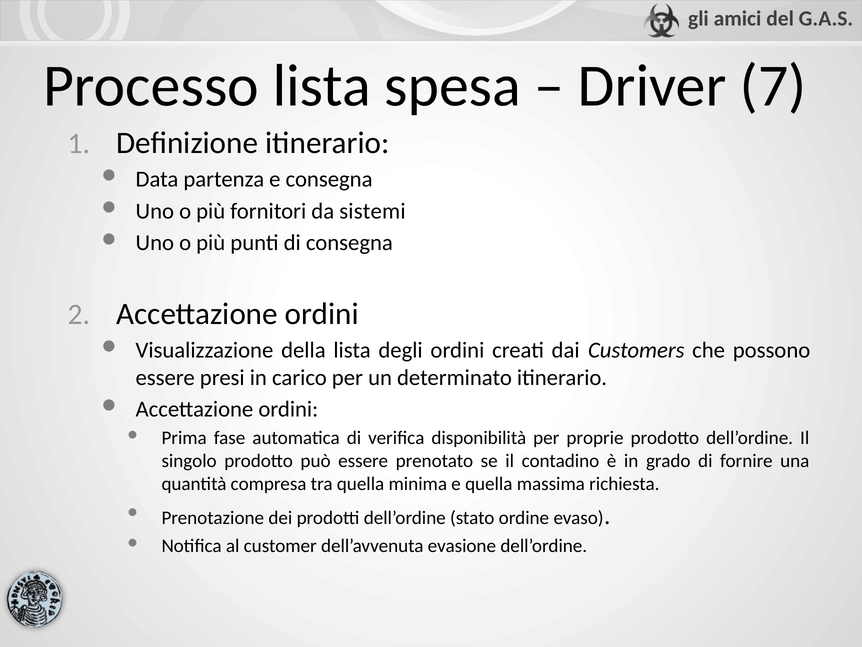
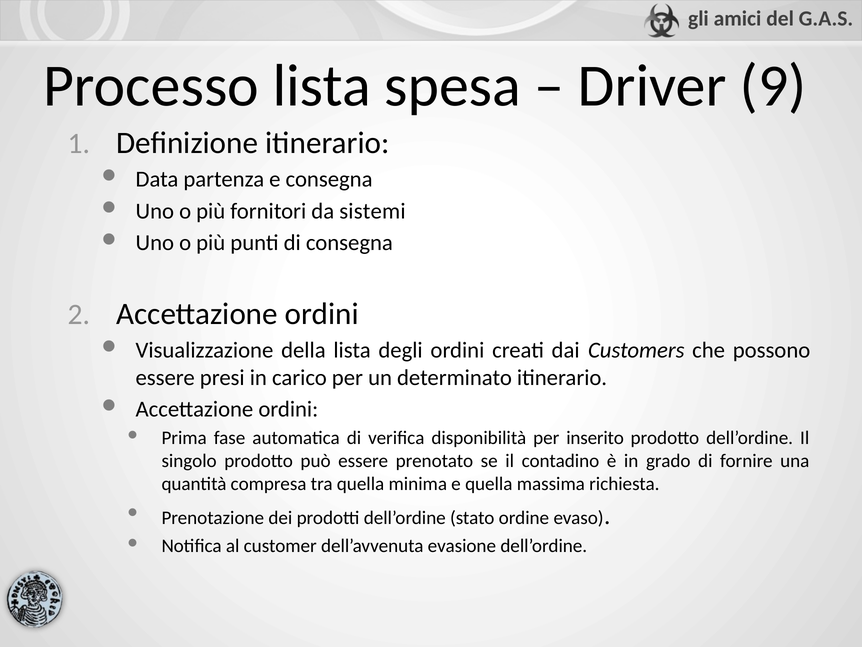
7: 7 -> 9
proprie: proprie -> inserito
